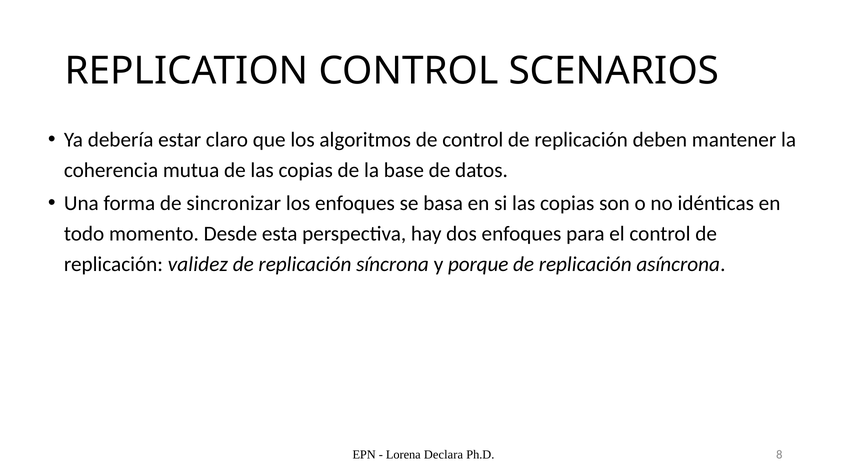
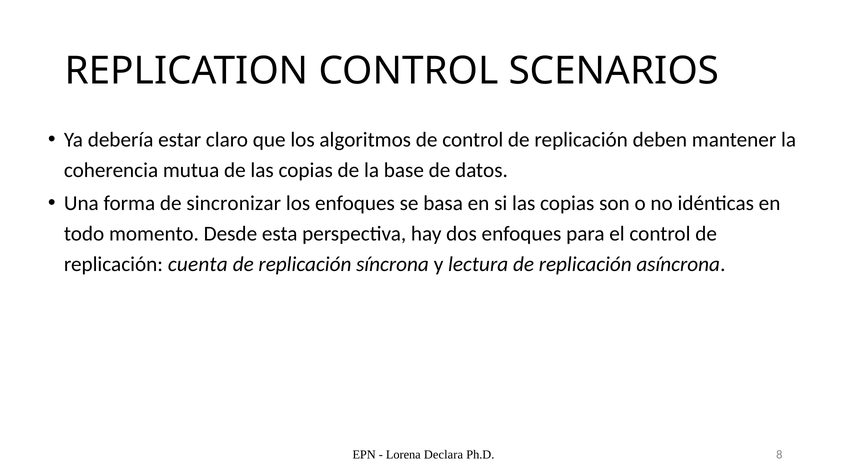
validez: validez -> cuenta
porque: porque -> lectura
